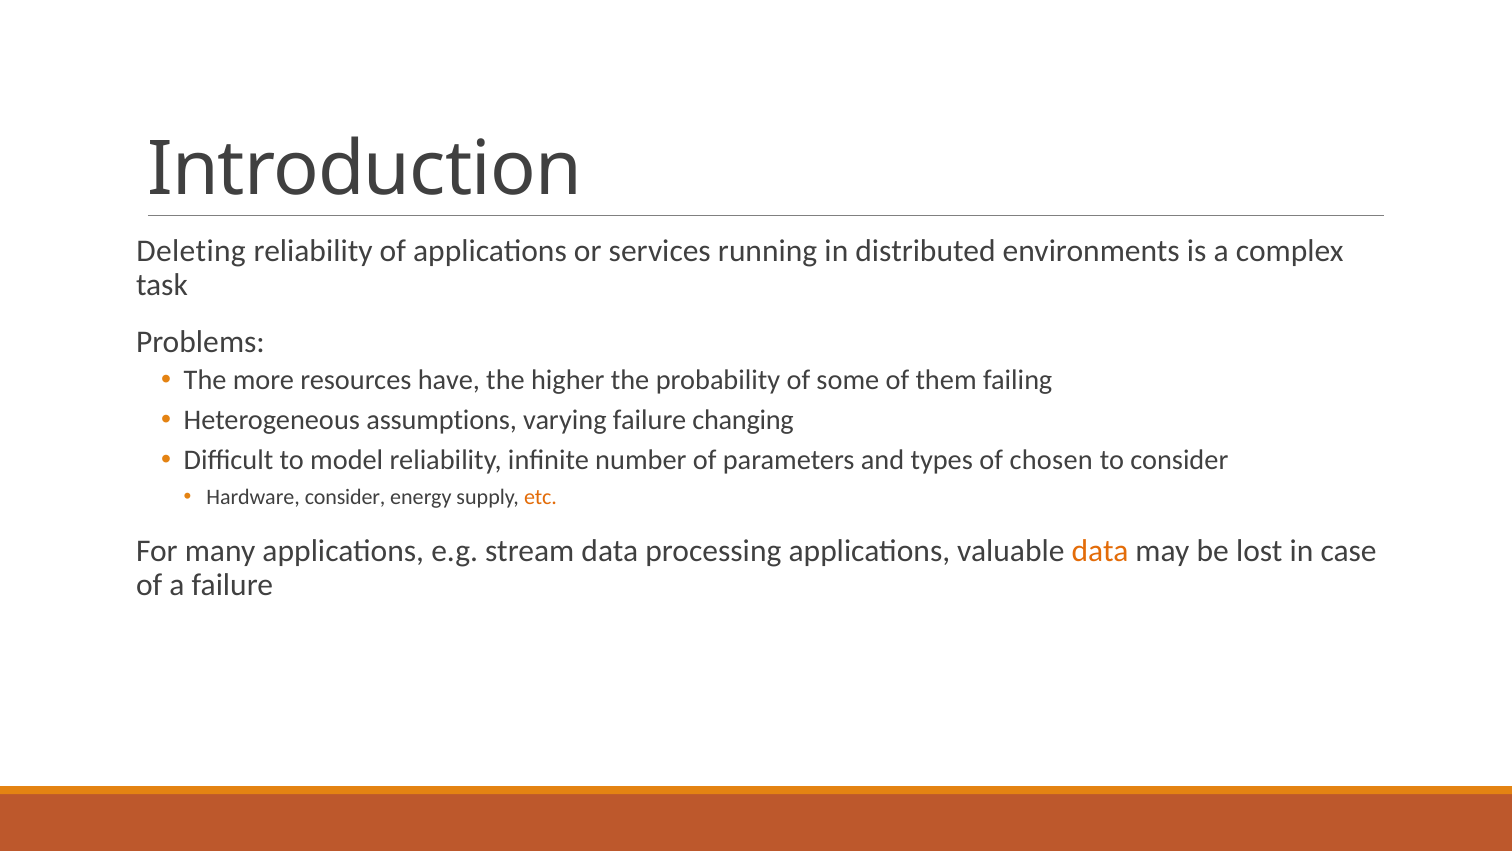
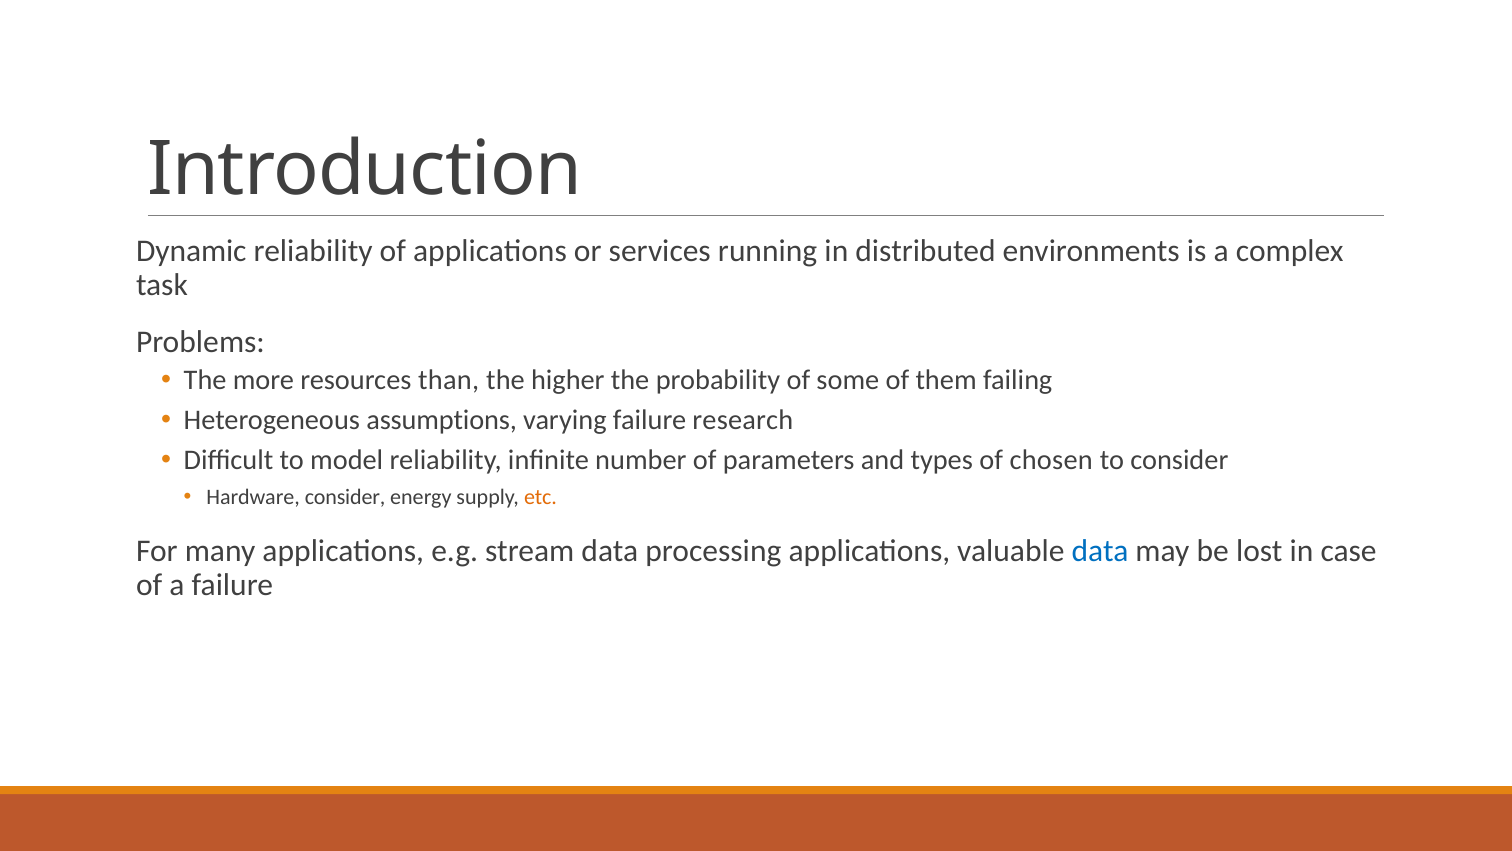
Deleting: Deleting -> Dynamic
have: have -> than
changing: changing -> research
data at (1100, 551) colour: orange -> blue
